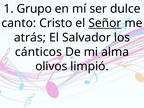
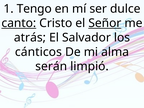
Grupo: Grupo -> Tengo
canto underline: none -> present
olivos: olivos -> serán
